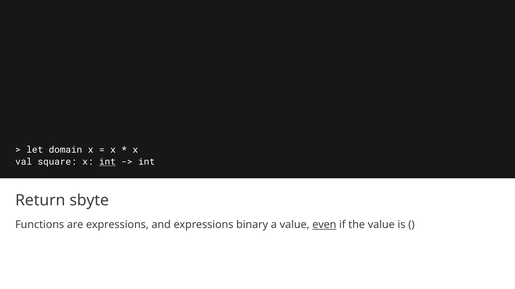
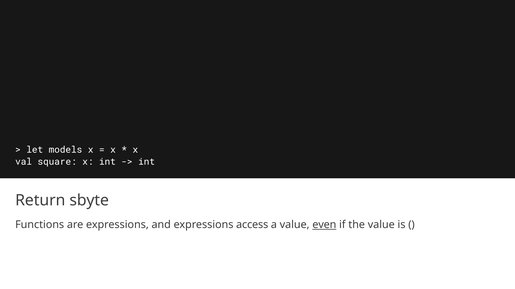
domain: domain -> models
int at (107, 162) underline: present -> none
binary: binary -> access
